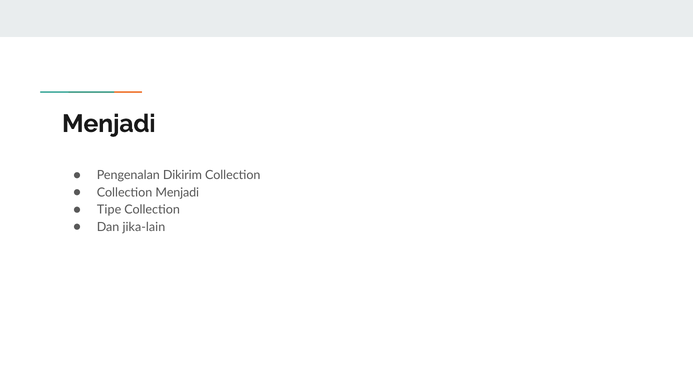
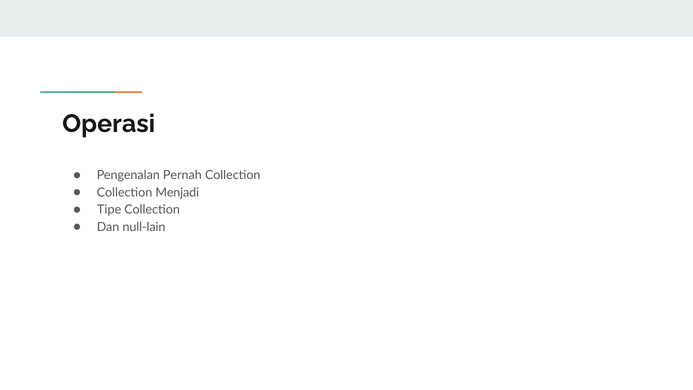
Menjadi at (109, 124): Menjadi -> Operasi
Dikirim: Dikirim -> Pernah
jika-lain: jika-lain -> null-lain
